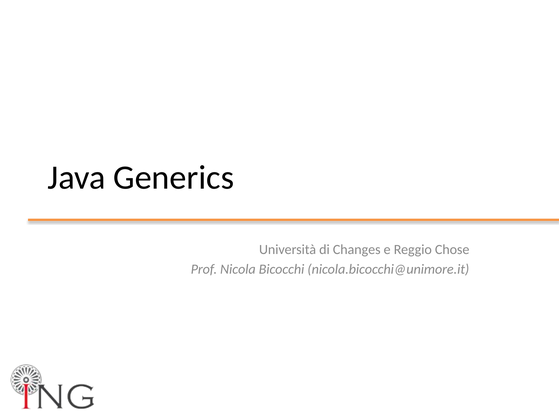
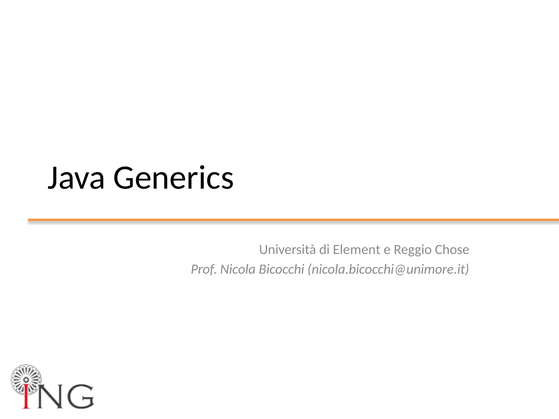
Changes: Changes -> Element
